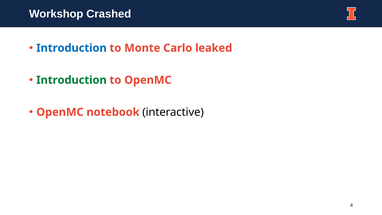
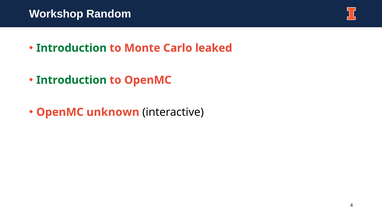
Crashed: Crashed -> Random
Introduction at (71, 48) colour: blue -> green
notebook: notebook -> unknown
